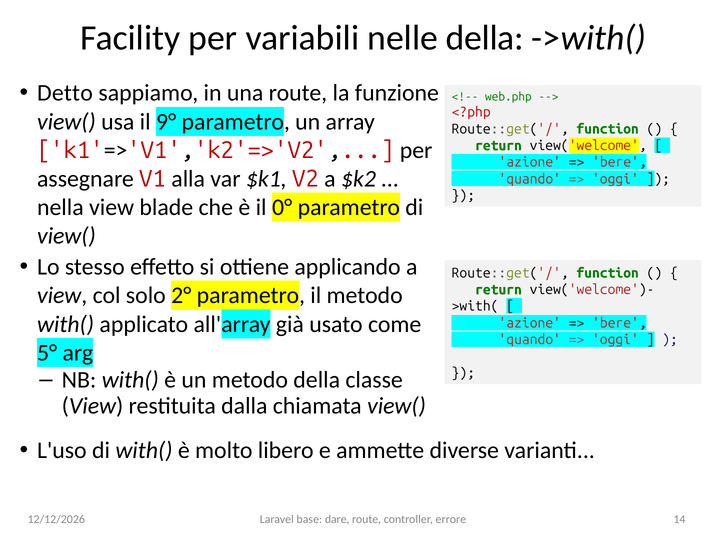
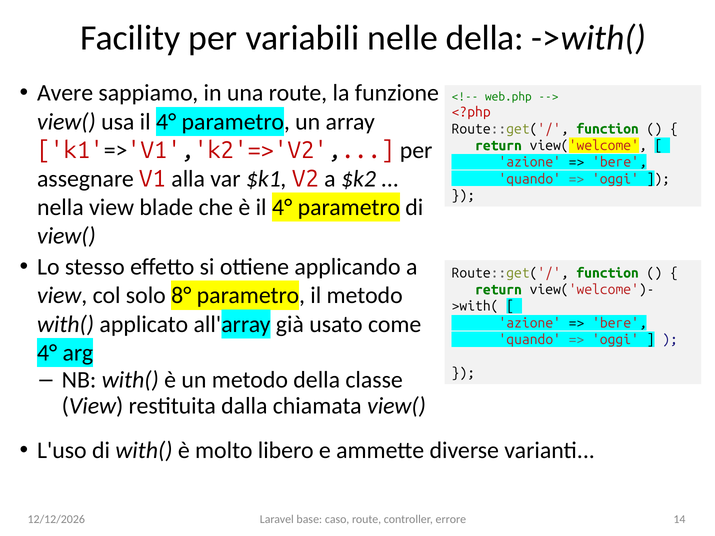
Detto: Detto -> Avere
usa il 9°: 9° -> 4°
è il 0°: 0° -> 4°
2°: 2° -> 8°
5° at (47, 353): 5° -> 4°
dare: dare -> caso
